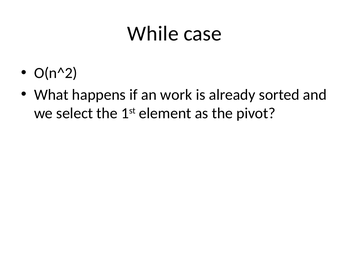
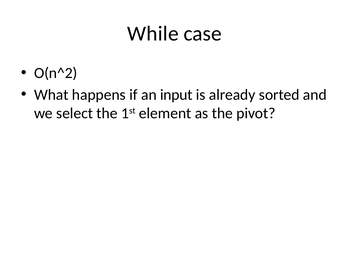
work: work -> input
